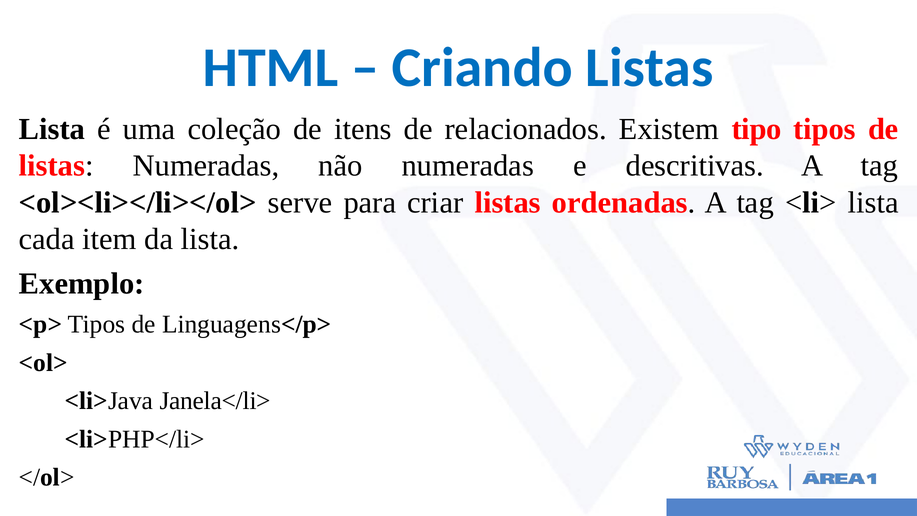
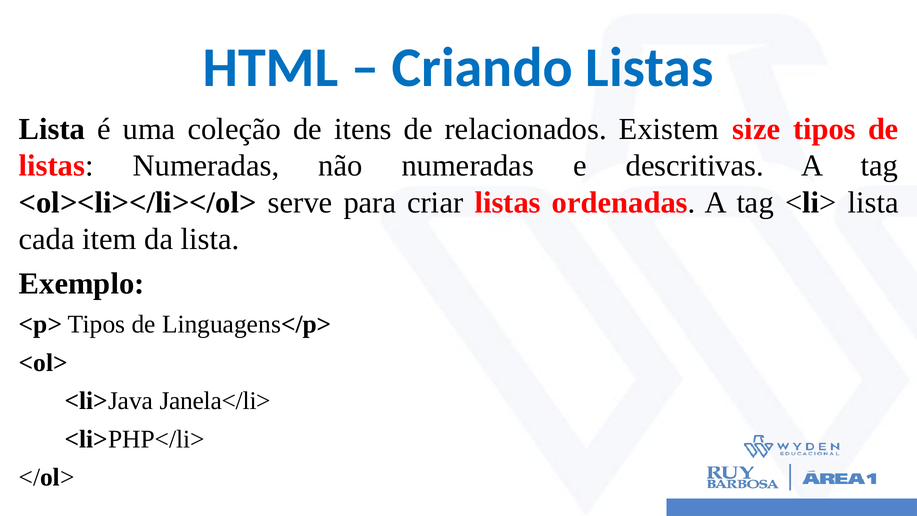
tipo: tipo -> size
